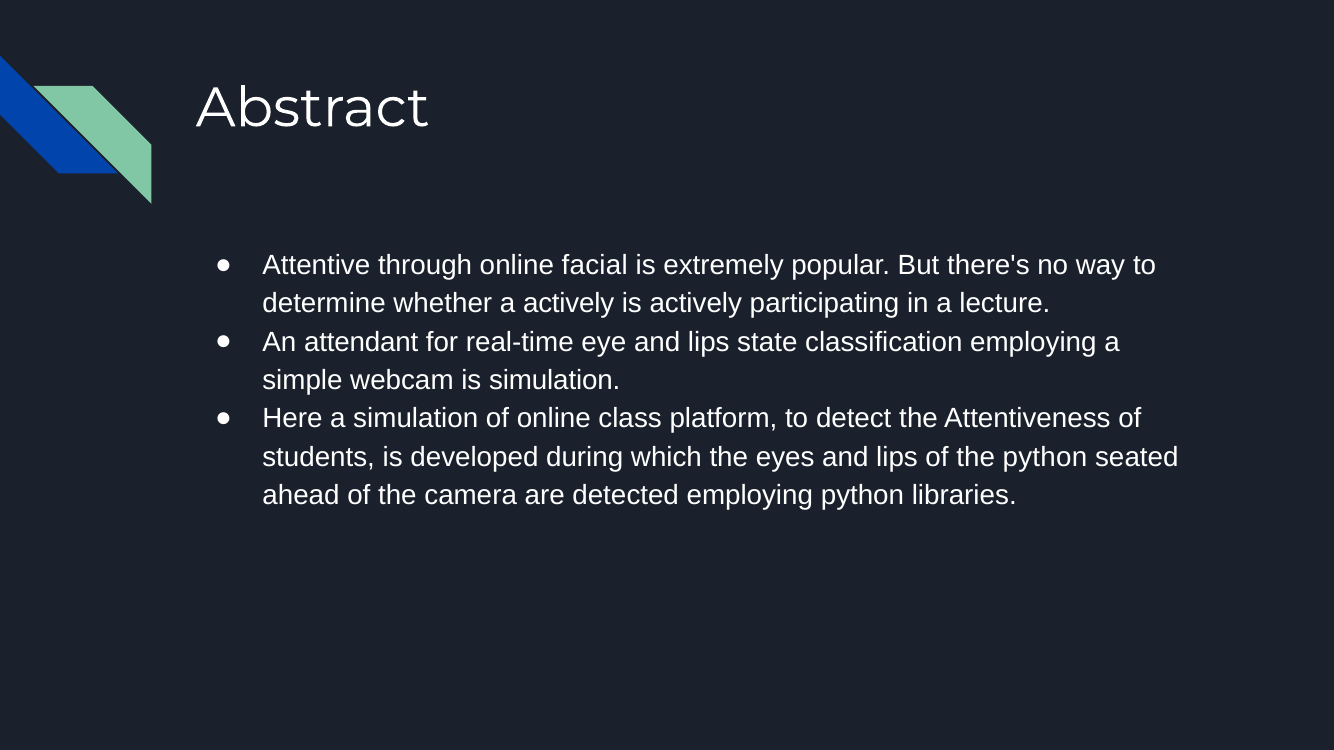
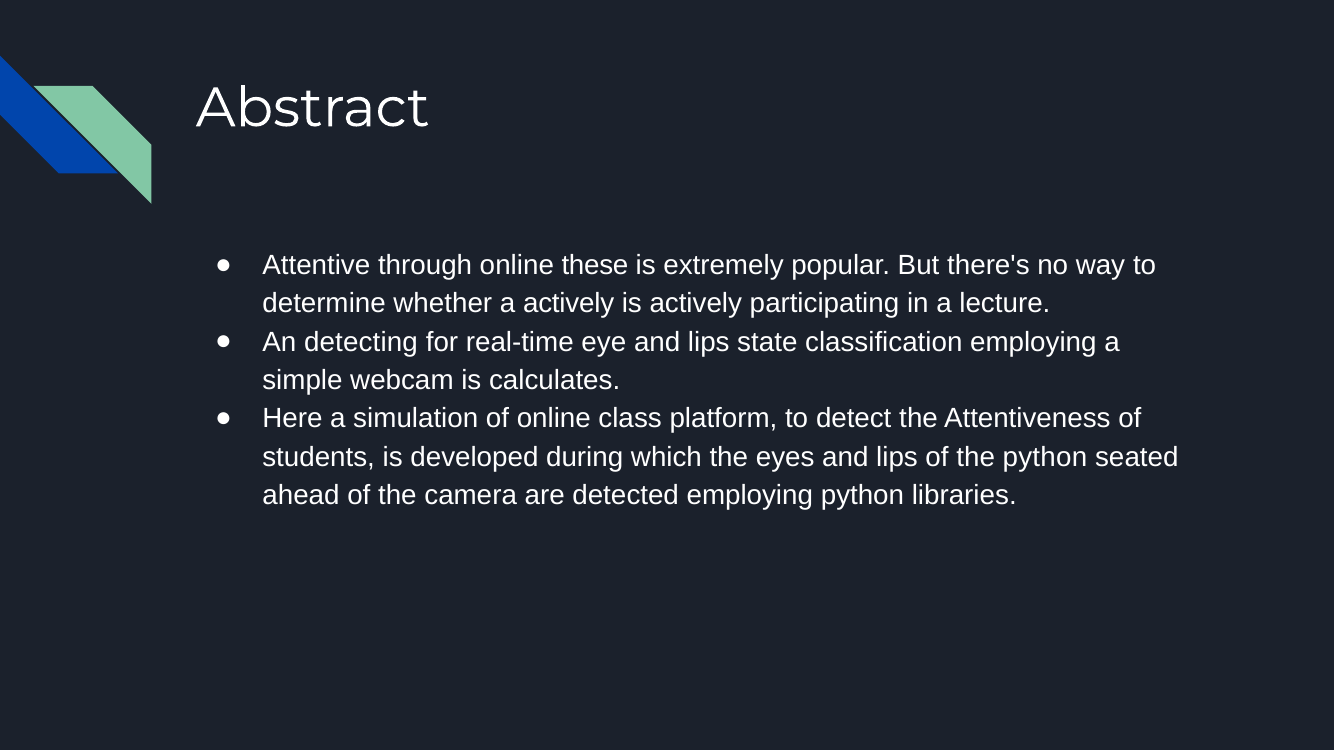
facial: facial -> these
attendant: attendant -> detecting
is simulation: simulation -> calculates
